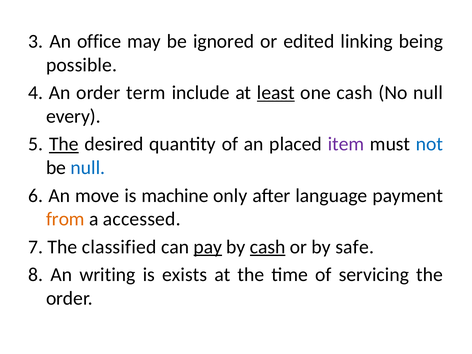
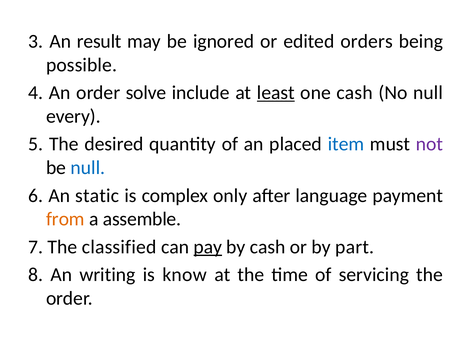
office: office -> result
linking: linking -> orders
term: term -> solve
The at (64, 144) underline: present -> none
item colour: purple -> blue
not colour: blue -> purple
move: move -> static
machine: machine -> complex
accessed: accessed -> assemble
cash at (268, 247) underline: present -> none
safe: safe -> part
exists: exists -> know
